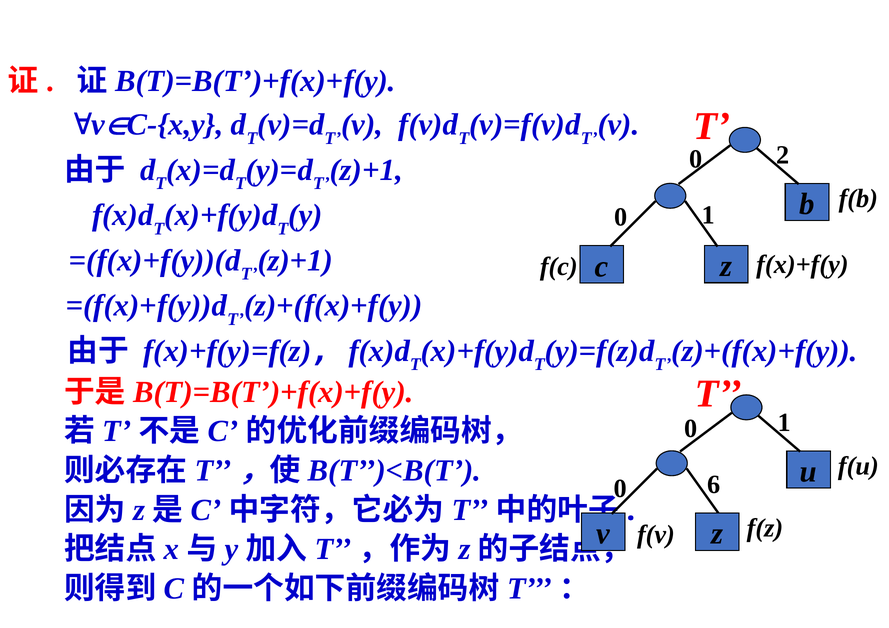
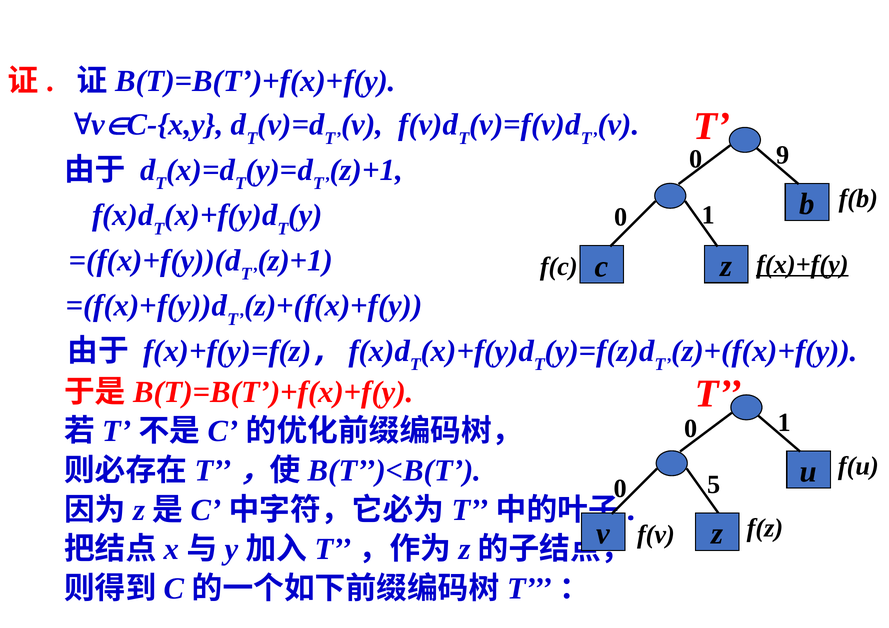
2: 2 -> 9
f(x)+f(y underline: none -> present
6: 6 -> 5
